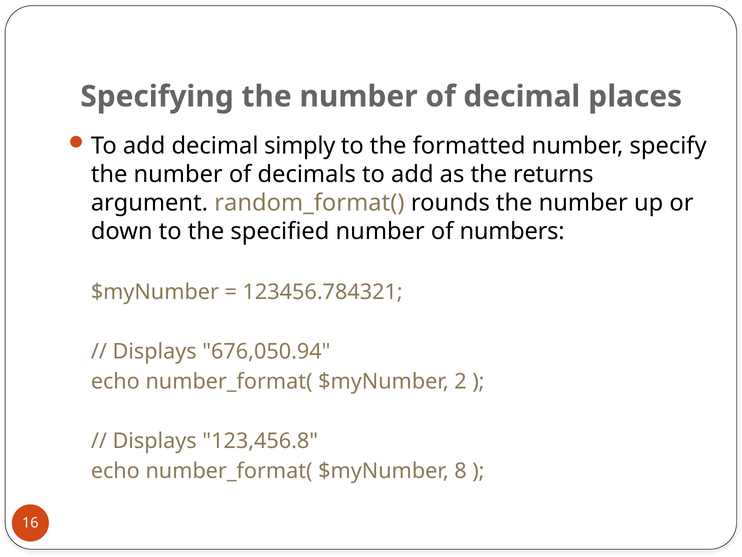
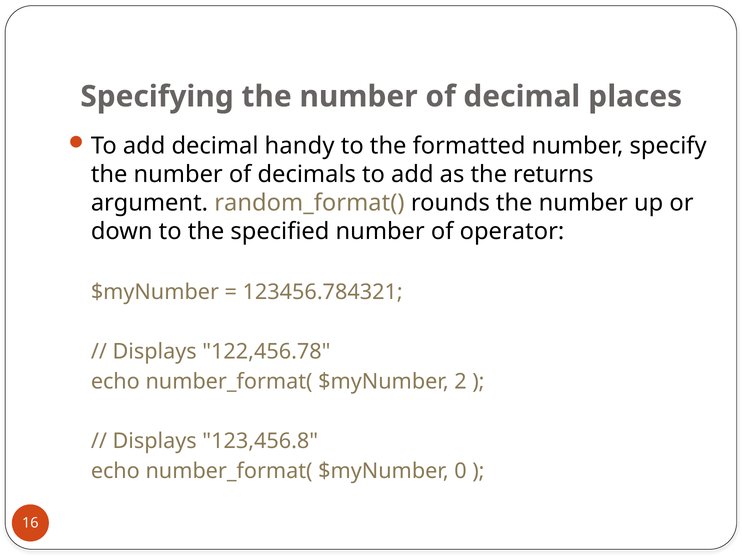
simply: simply -> handy
numbers: numbers -> operator
676,050.94: 676,050.94 -> 122,456.78
8: 8 -> 0
